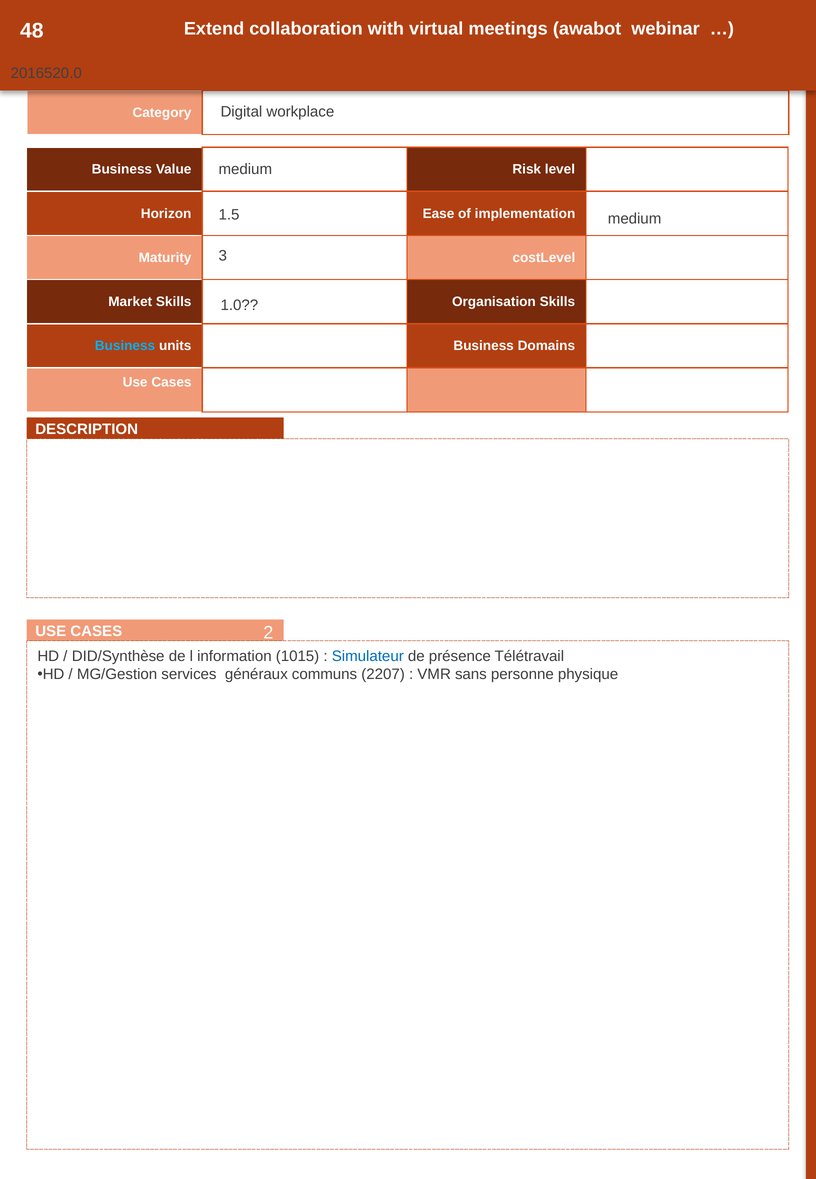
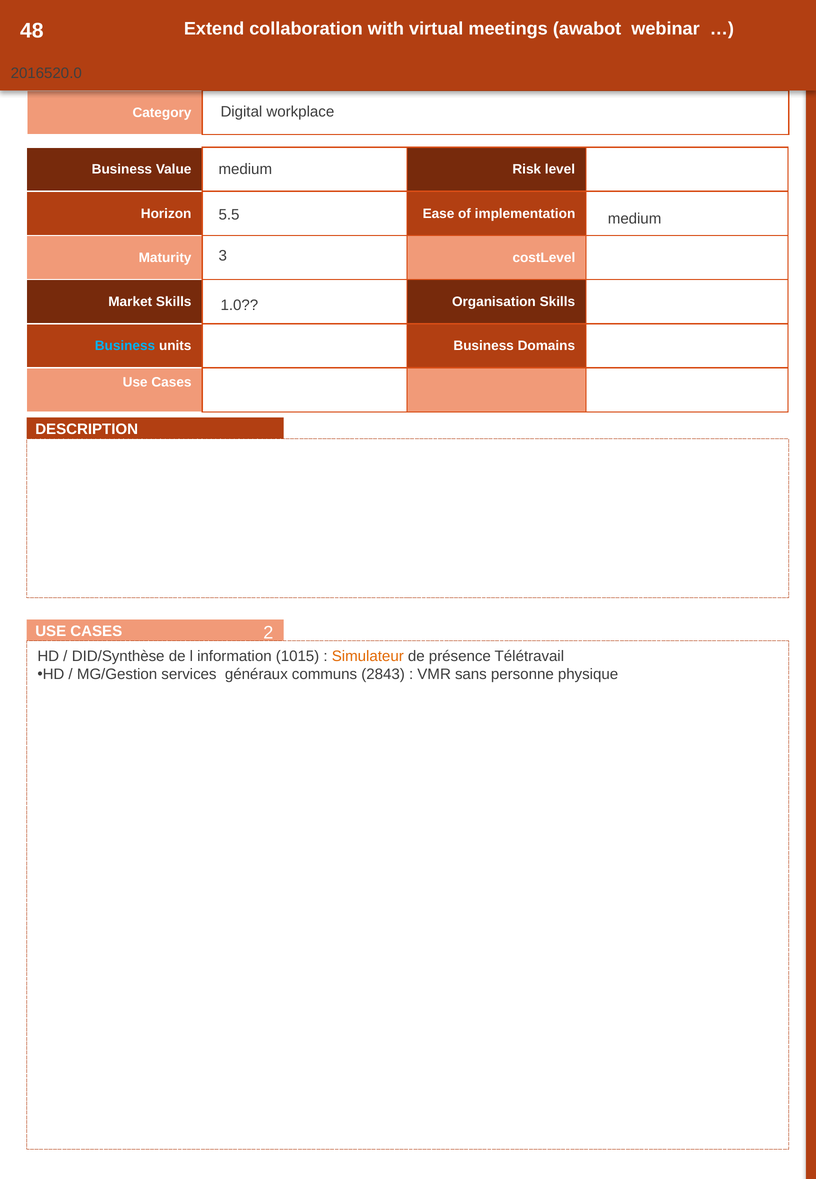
1.5: 1.5 -> 5.5
Simulateur colour: blue -> orange
2207: 2207 -> 2843
